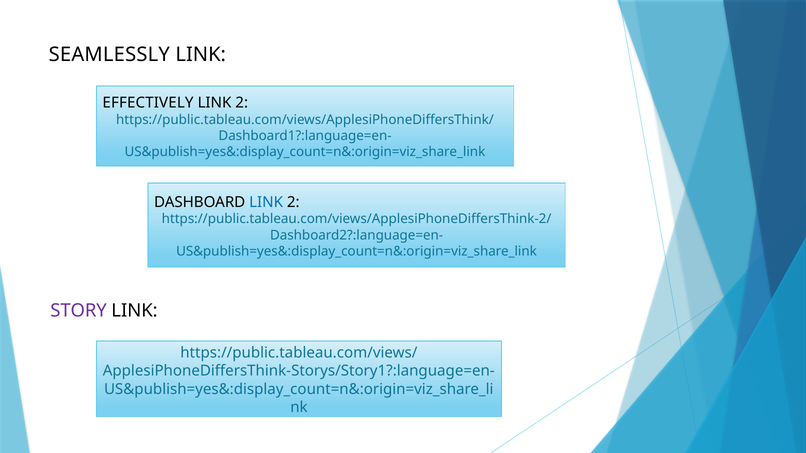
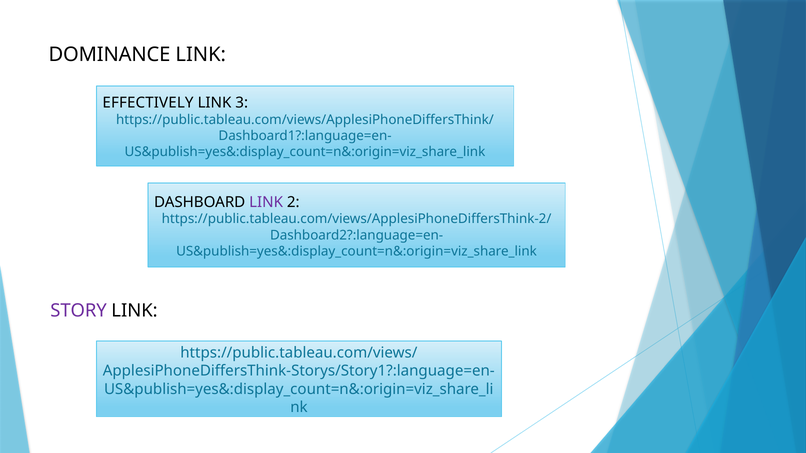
SEAMLESSLY: SEAMLESSLY -> DOMINANCE
2 at (242, 103): 2 -> 3
LINK at (266, 202) colour: blue -> purple
